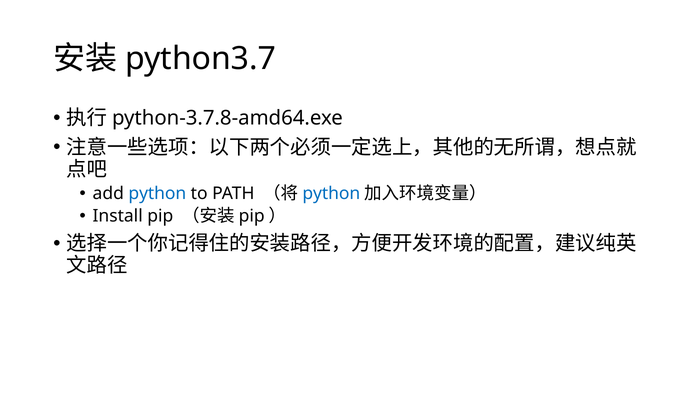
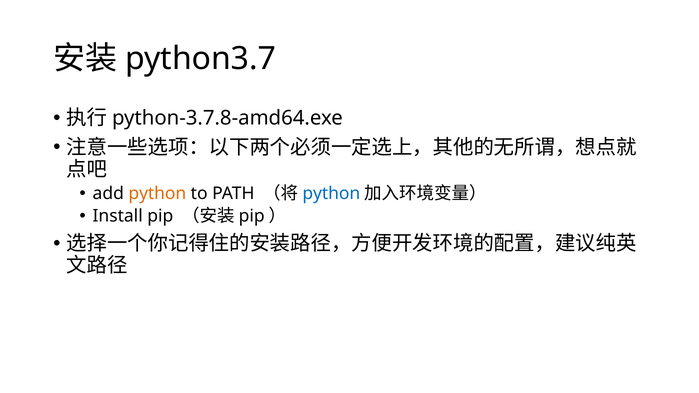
python at (157, 194) colour: blue -> orange
